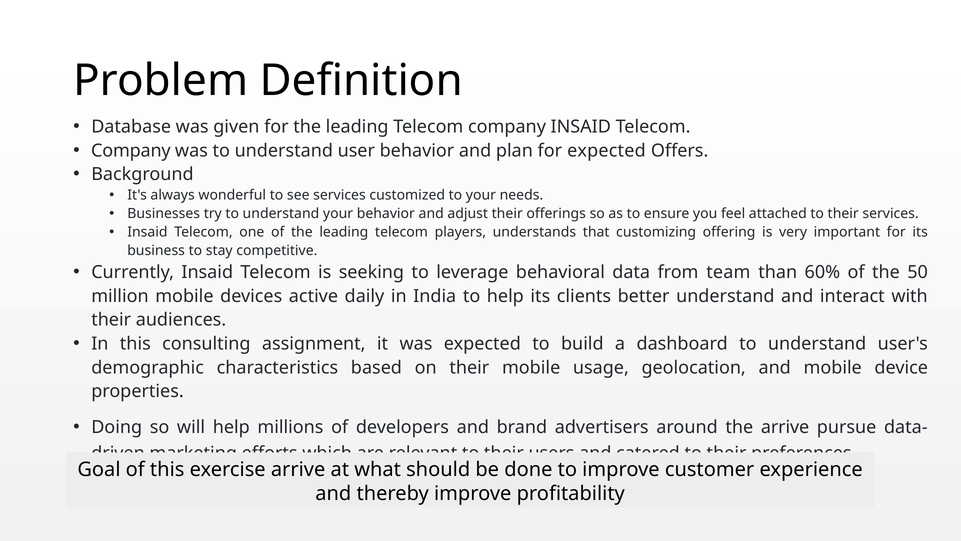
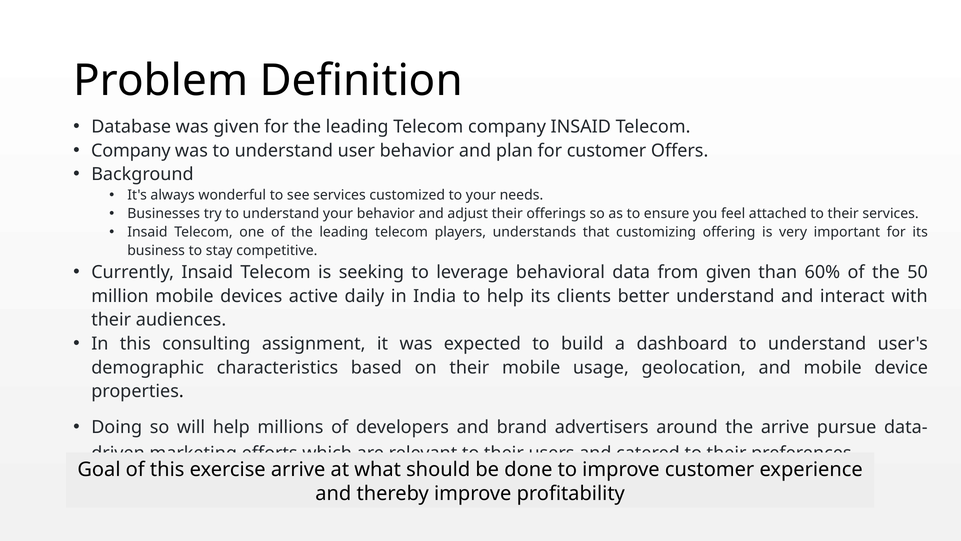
for expected: expected -> customer
from team: team -> given
